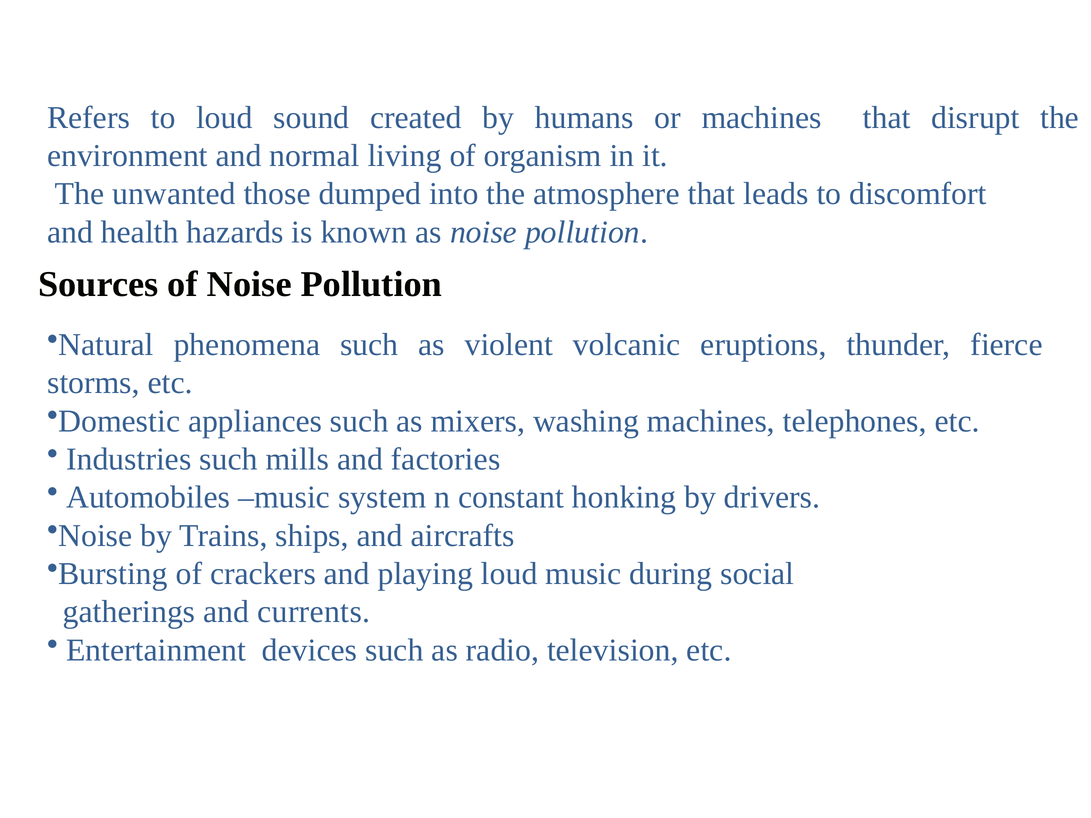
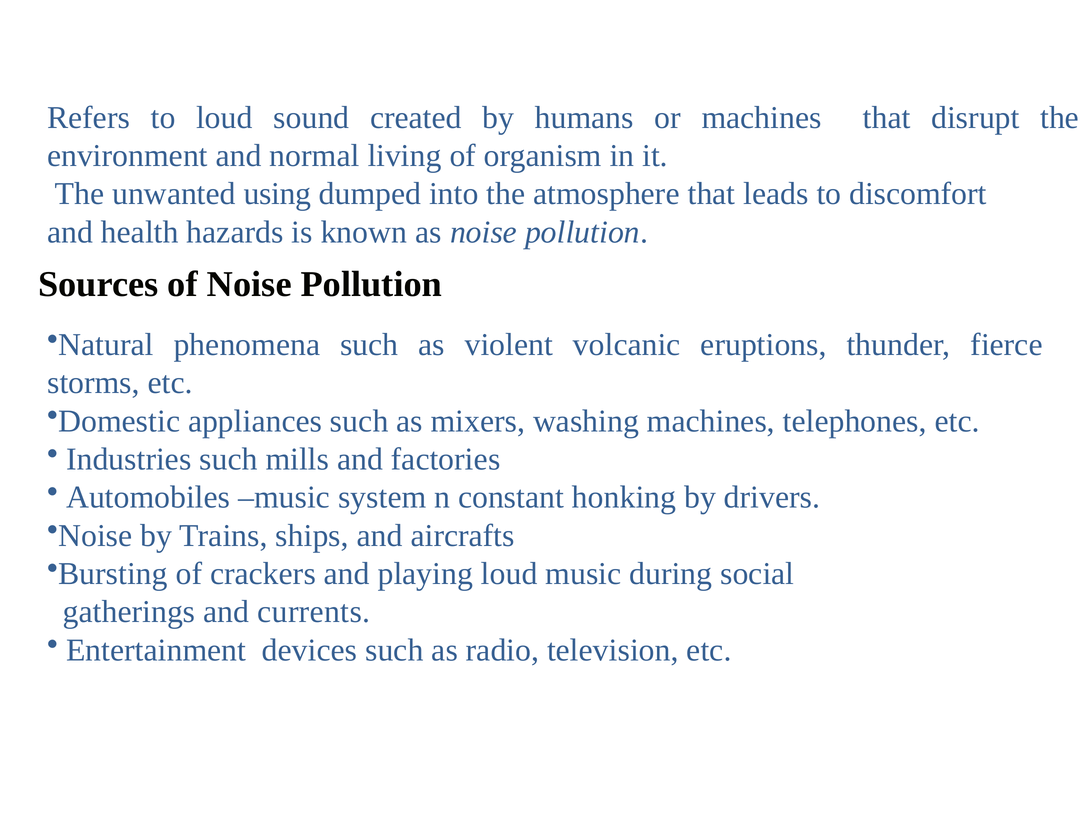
those: those -> using
